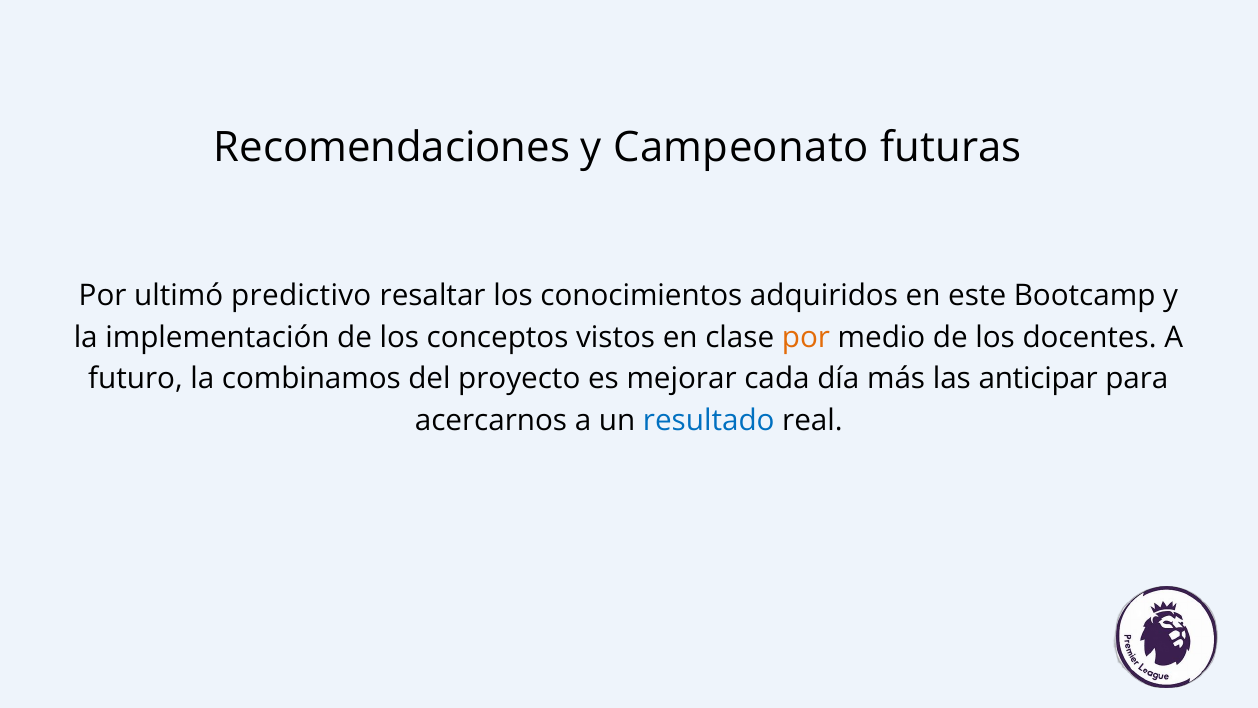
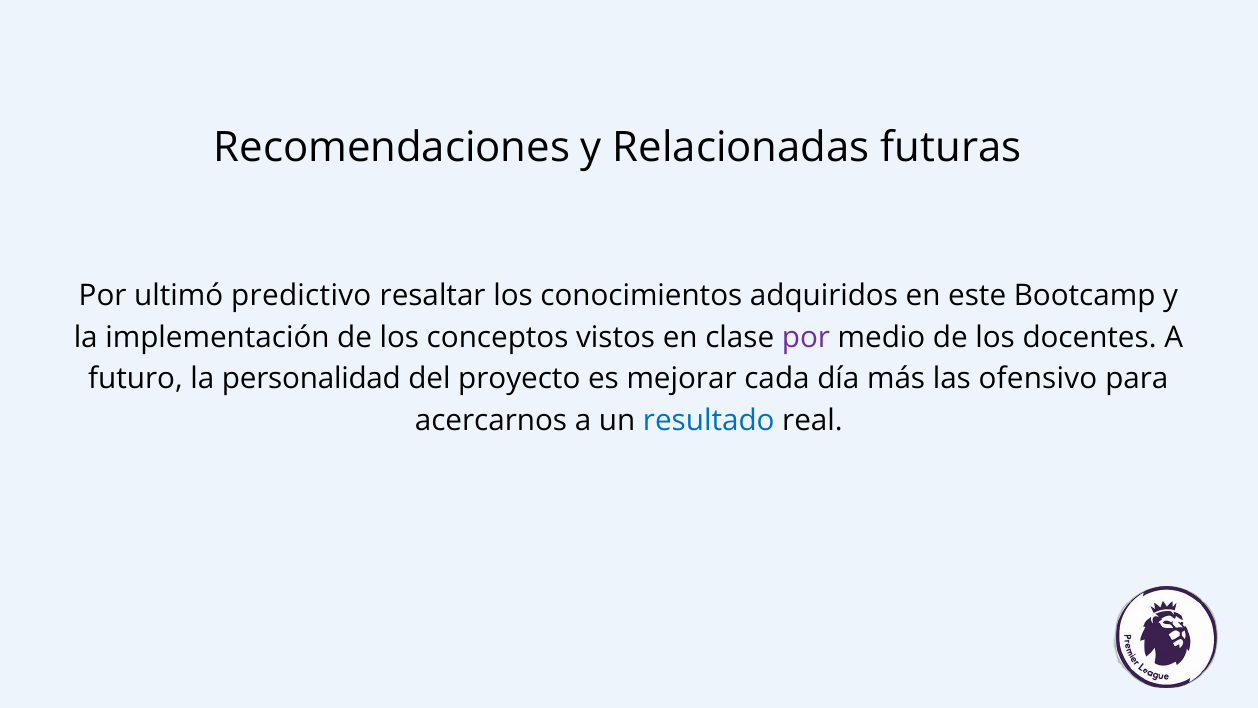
Campeonato: Campeonato -> Relacionadas
por at (806, 337) colour: orange -> purple
combinamos: combinamos -> personalidad
anticipar: anticipar -> ofensivo
